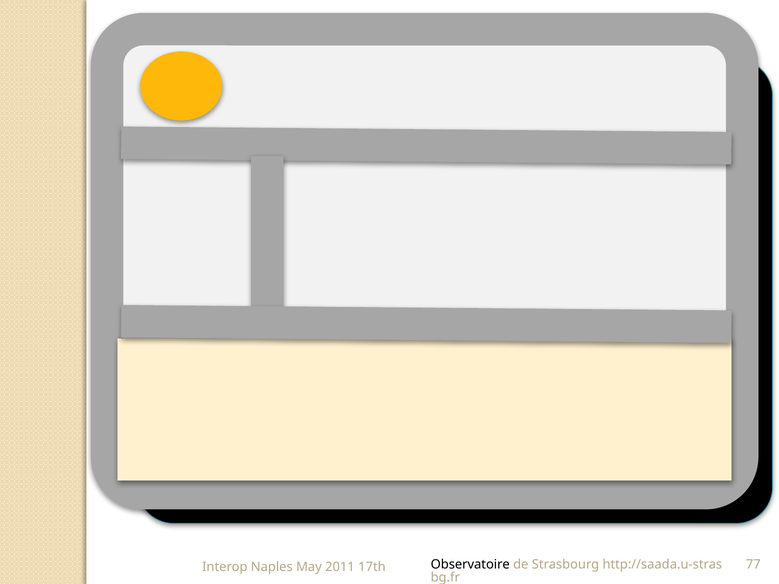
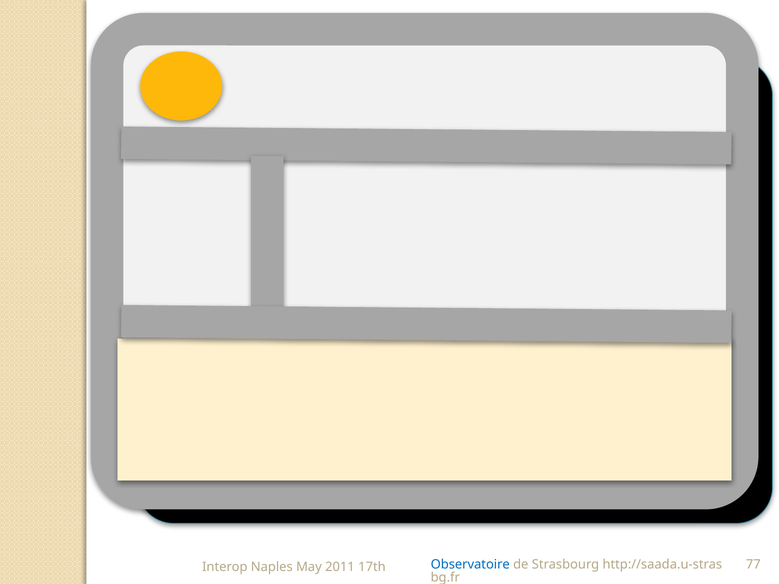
Observatoire colour: black -> blue
